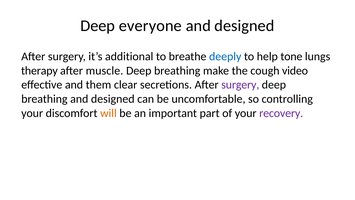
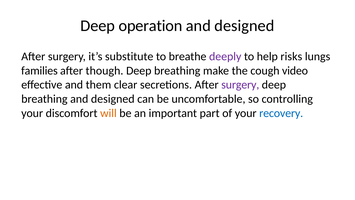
everyone: everyone -> operation
additional: additional -> substitute
deeply colour: blue -> purple
tone: tone -> risks
therapy: therapy -> families
muscle: muscle -> though
recovery colour: purple -> blue
